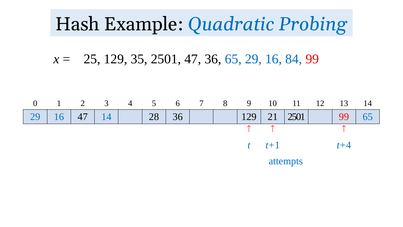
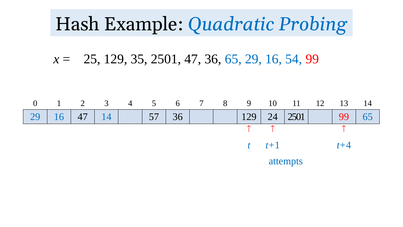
84: 84 -> 54
28: 28 -> 57
21: 21 -> 24
